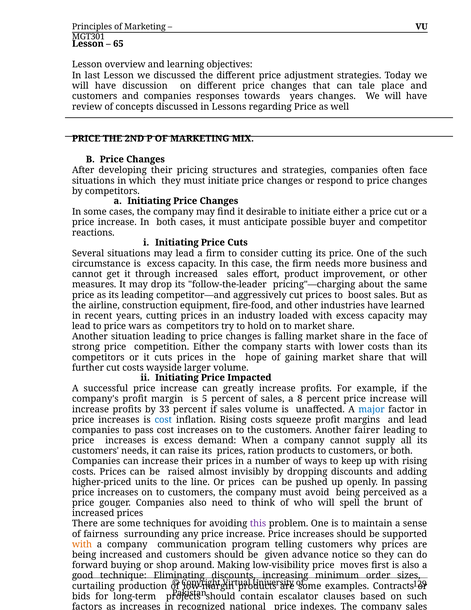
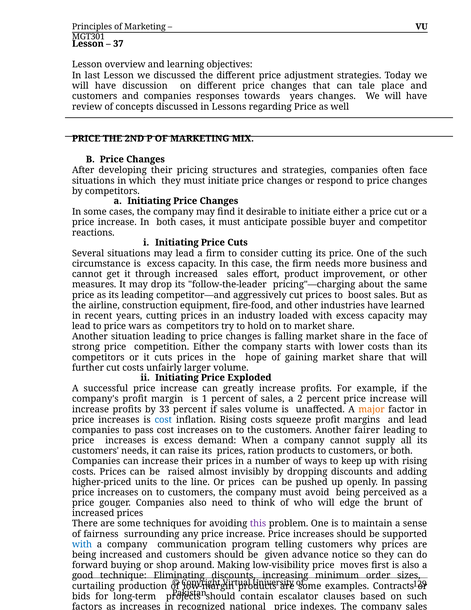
65: 65 -> 37
wayside: wayside -> unfairly
Impacted: Impacted -> Exploded
5: 5 -> 1
8: 8 -> 2
major colour: blue -> orange
spell: spell -> edge
with at (82, 544) colour: orange -> blue
